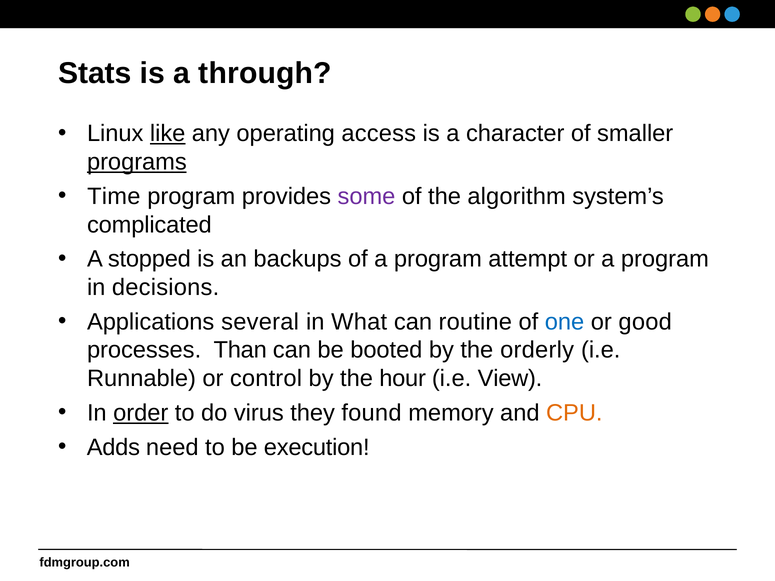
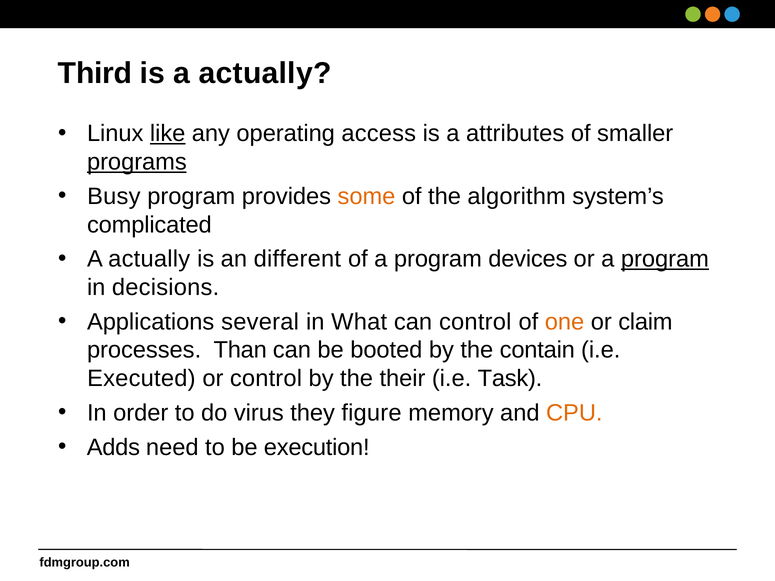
Stats: Stats -> Third
is a through: through -> actually
character: character -> attributes
Time: Time -> Busy
some colour: purple -> orange
stopped at (149, 259): stopped -> actually
backups: backups -> different
attempt: attempt -> devices
program at (665, 259) underline: none -> present
can routine: routine -> control
one colour: blue -> orange
good: good -> claim
orderly: orderly -> contain
Runnable: Runnable -> Executed
hour: hour -> their
View: View -> Task
order underline: present -> none
found: found -> figure
